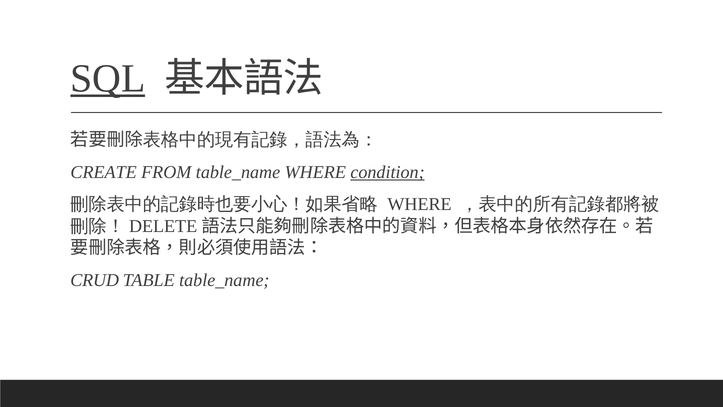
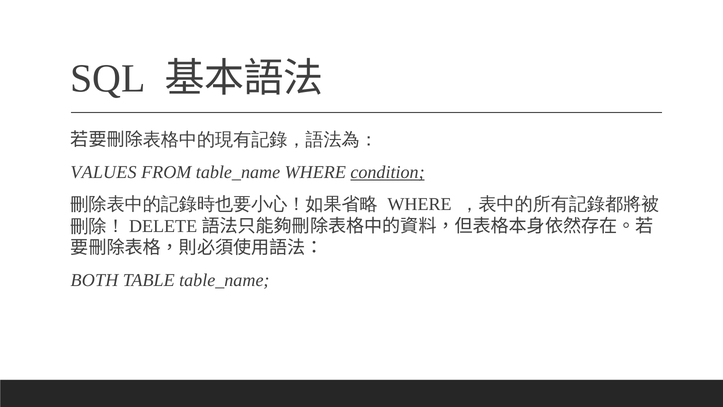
SQL underline: present -> none
CREATE: CREATE -> VALUES
CRUD: CRUD -> BOTH
